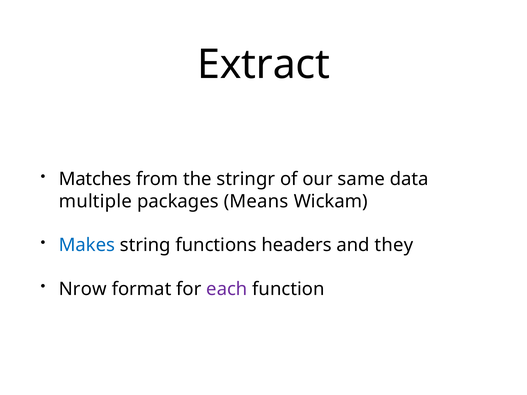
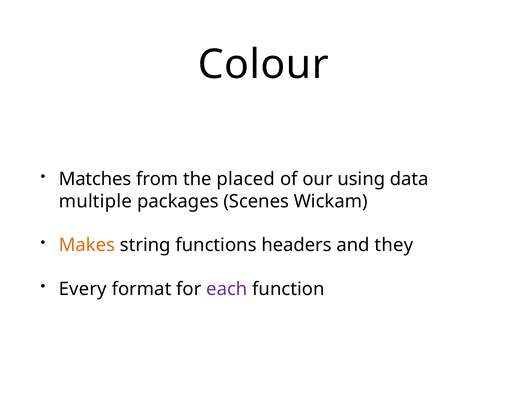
Extract: Extract -> Colour
stringr: stringr -> placed
same: same -> using
Means: Means -> Scenes
Makes colour: blue -> orange
Nrow: Nrow -> Every
